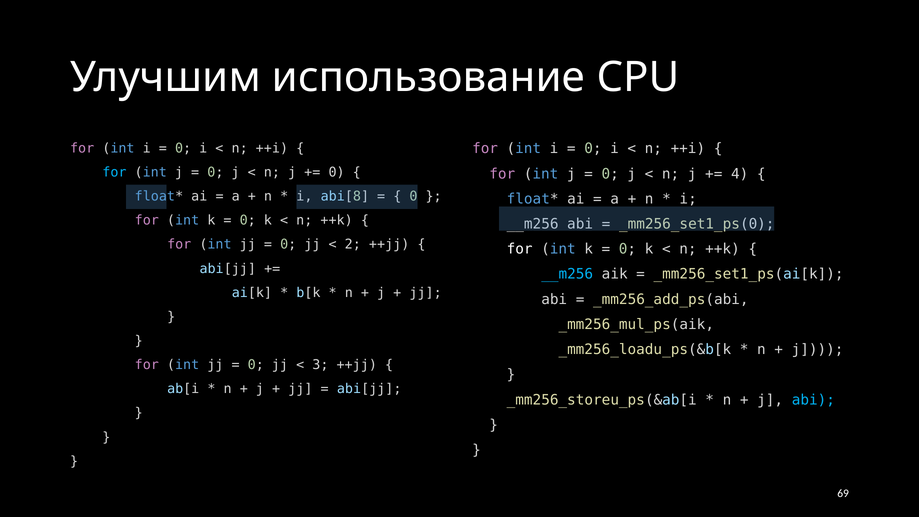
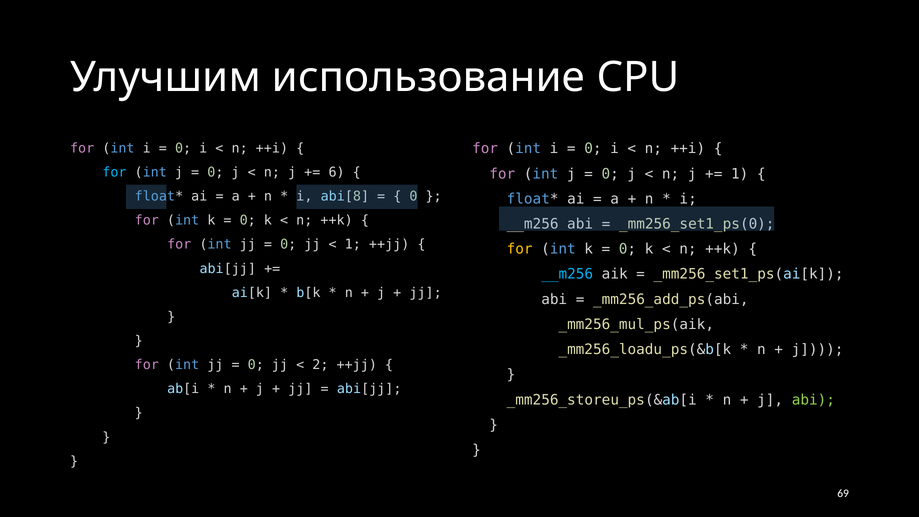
0 at (337, 172): 0 -> 6
4 at (740, 174): 4 -> 1
2 at (353, 244): 2 -> 1
for at (520, 249) colour: white -> yellow
3: 3 -> 2
abi at (813, 400) colour: light blue -> light green
